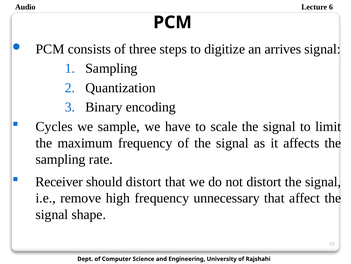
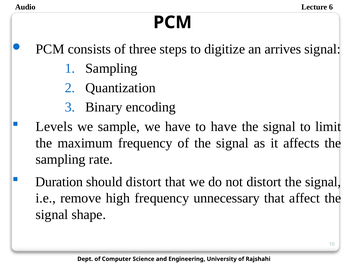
Cycles: Cycles -> Levels
to scale: scale -> have
Receiver: Receiver -> Duration
